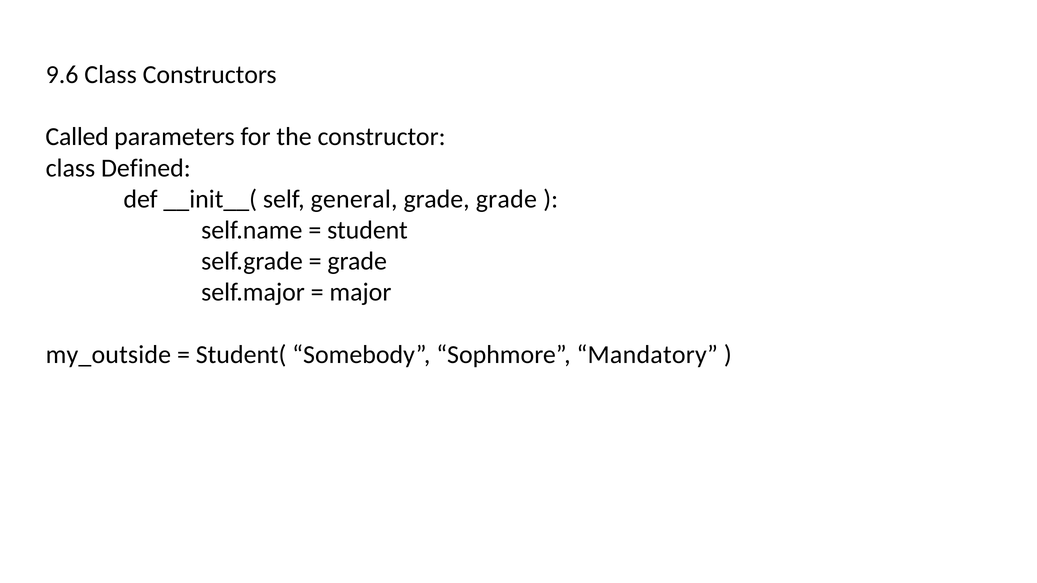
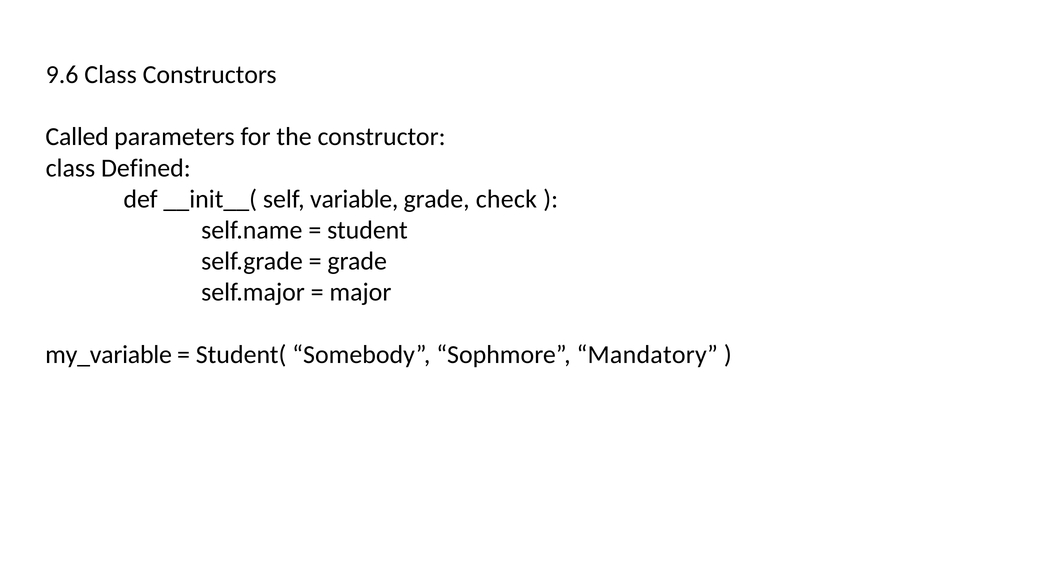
general: general -> variable
grade grade: grade -> check
my_outside: my_outside -> my_variable
